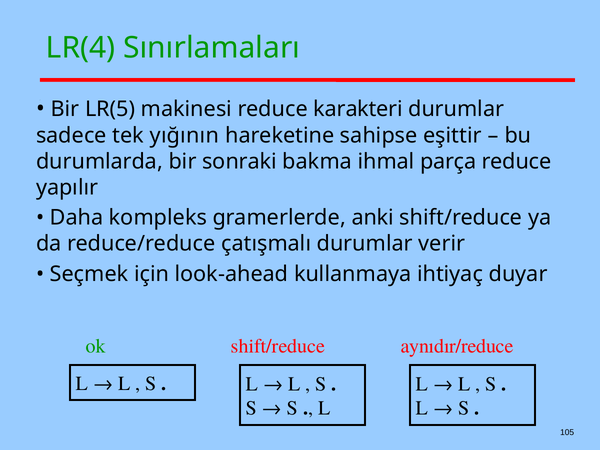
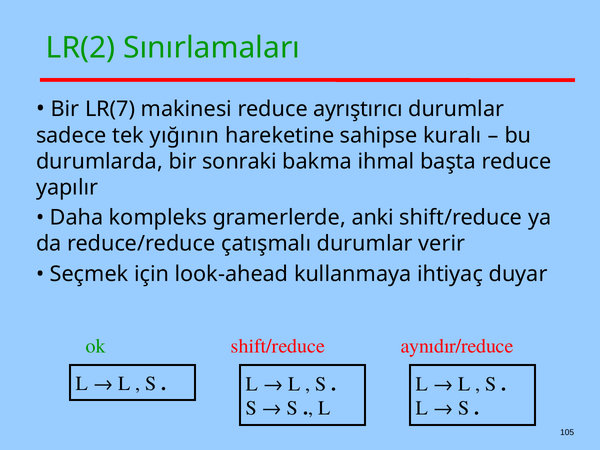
LR(4: LR(4 -> LR(2
LR(5: LR(5 -> LR(7
karakteri: karakteri -> ayrıştırıcı
eşittir: eşittir -> kuralı
parça: parça -> başta
